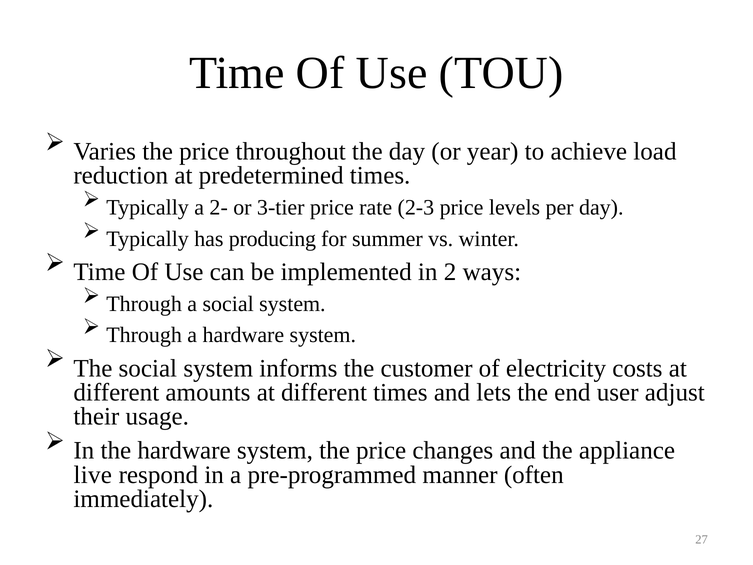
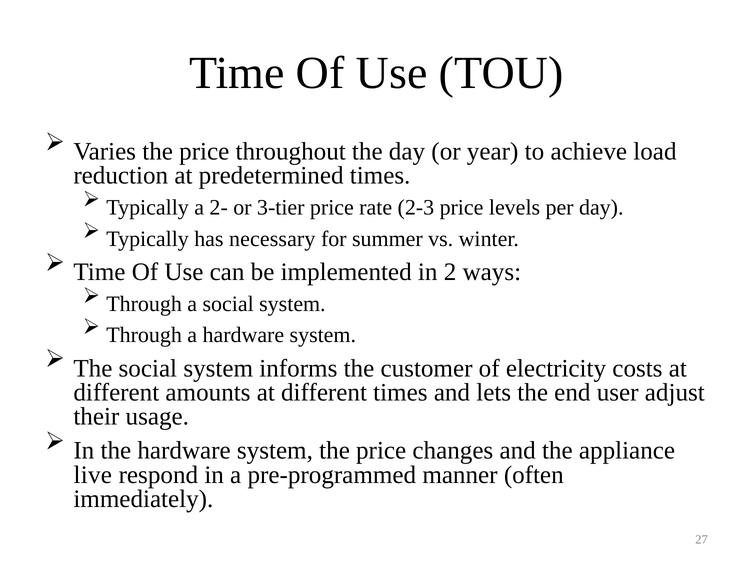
producing: producing -> necessary
